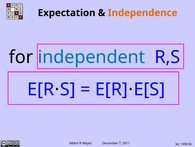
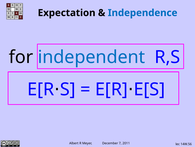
Independence colour: orange -> blue
